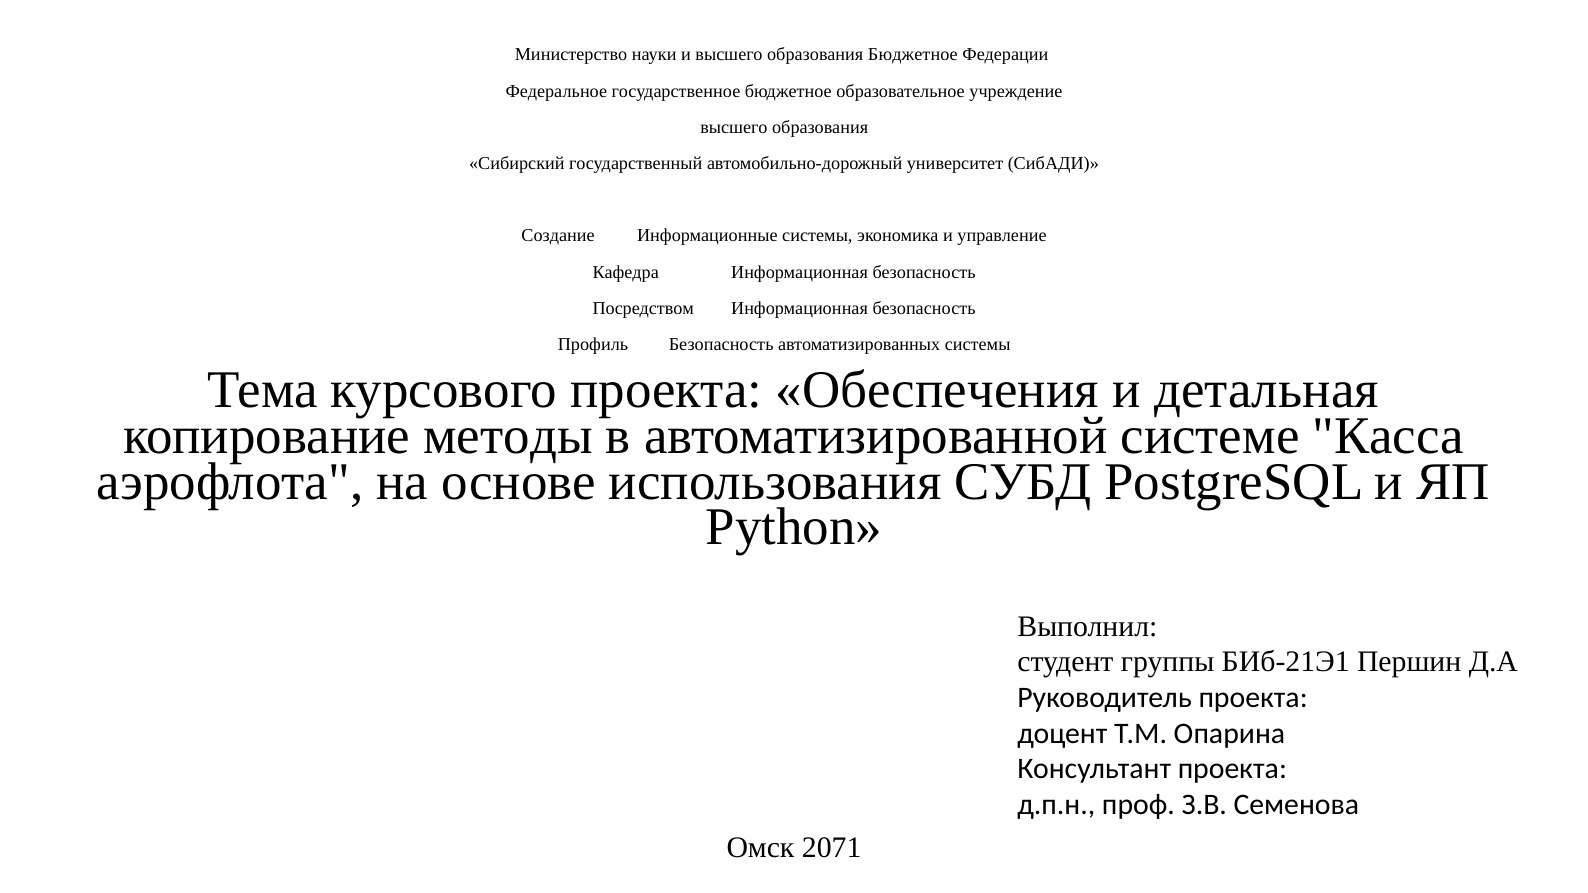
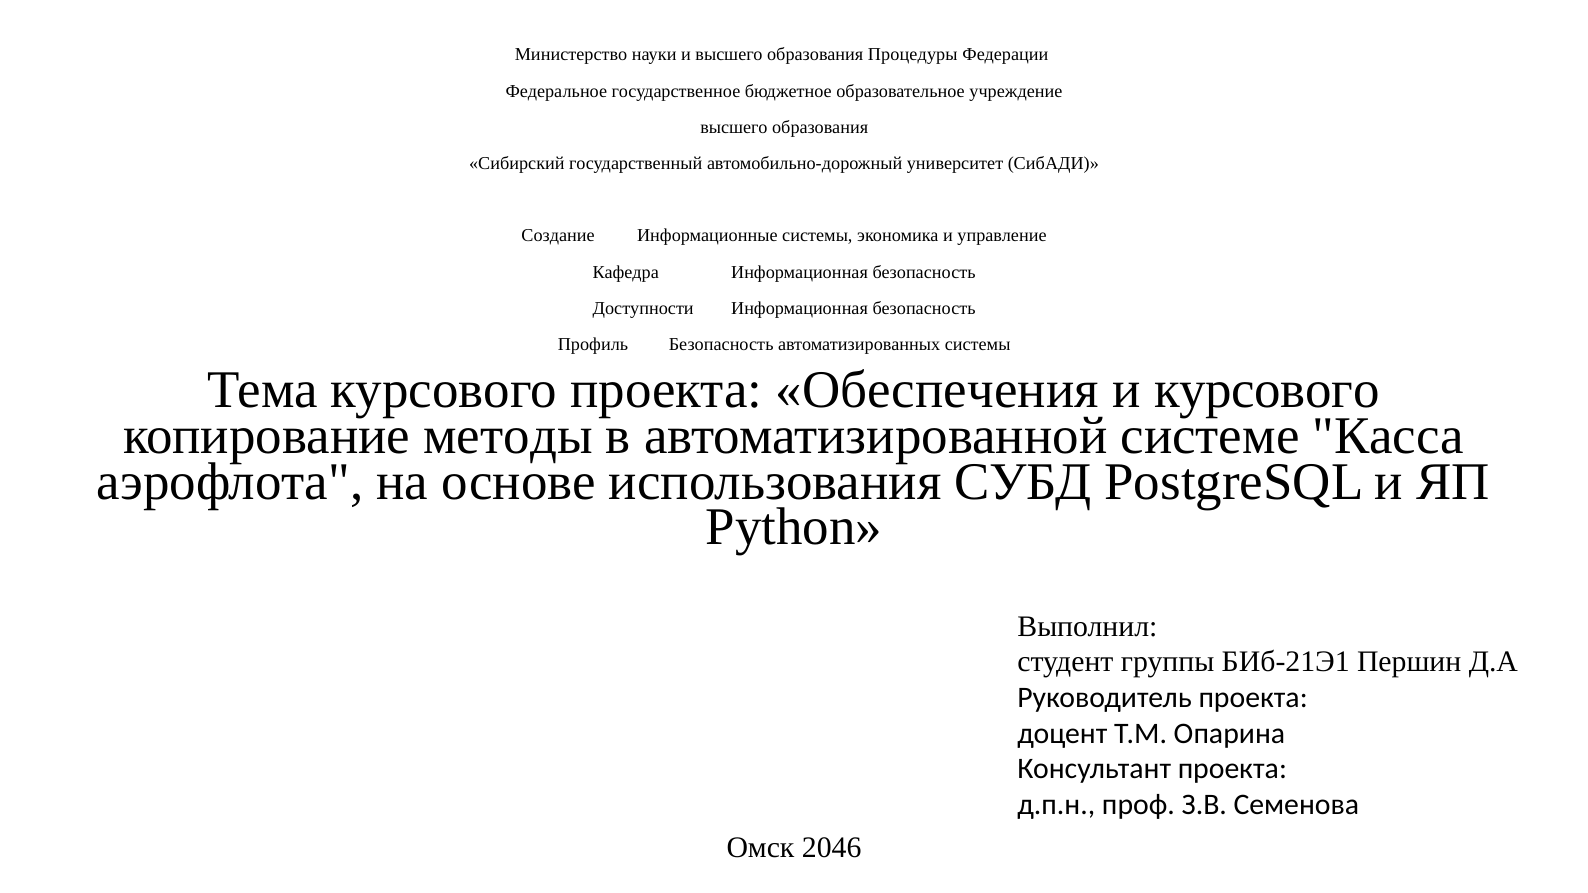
образования Бюджетное: Бюджетное -> Процедуры
Посредством: Посредством -> Доступности
и детальная: детальная -> курсового
2071: 2071 -> 2046
